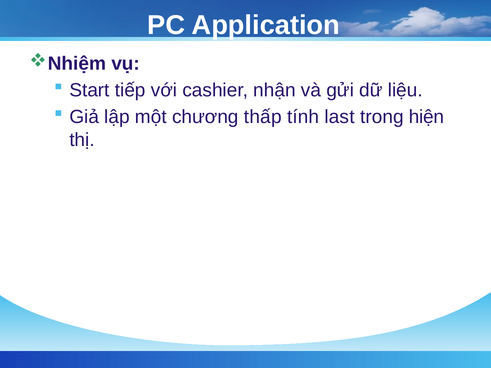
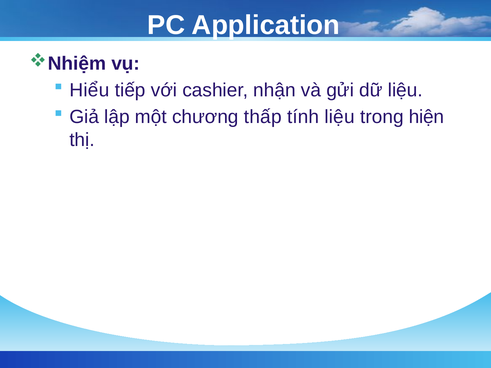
Start: Start -> Hiểu
tính last: last -> liệu
